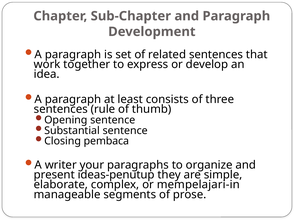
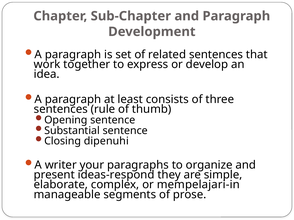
pembaca: pembaca -> dipenuhi
ideas-penutup: ideas-penutup -> ideas-respond
